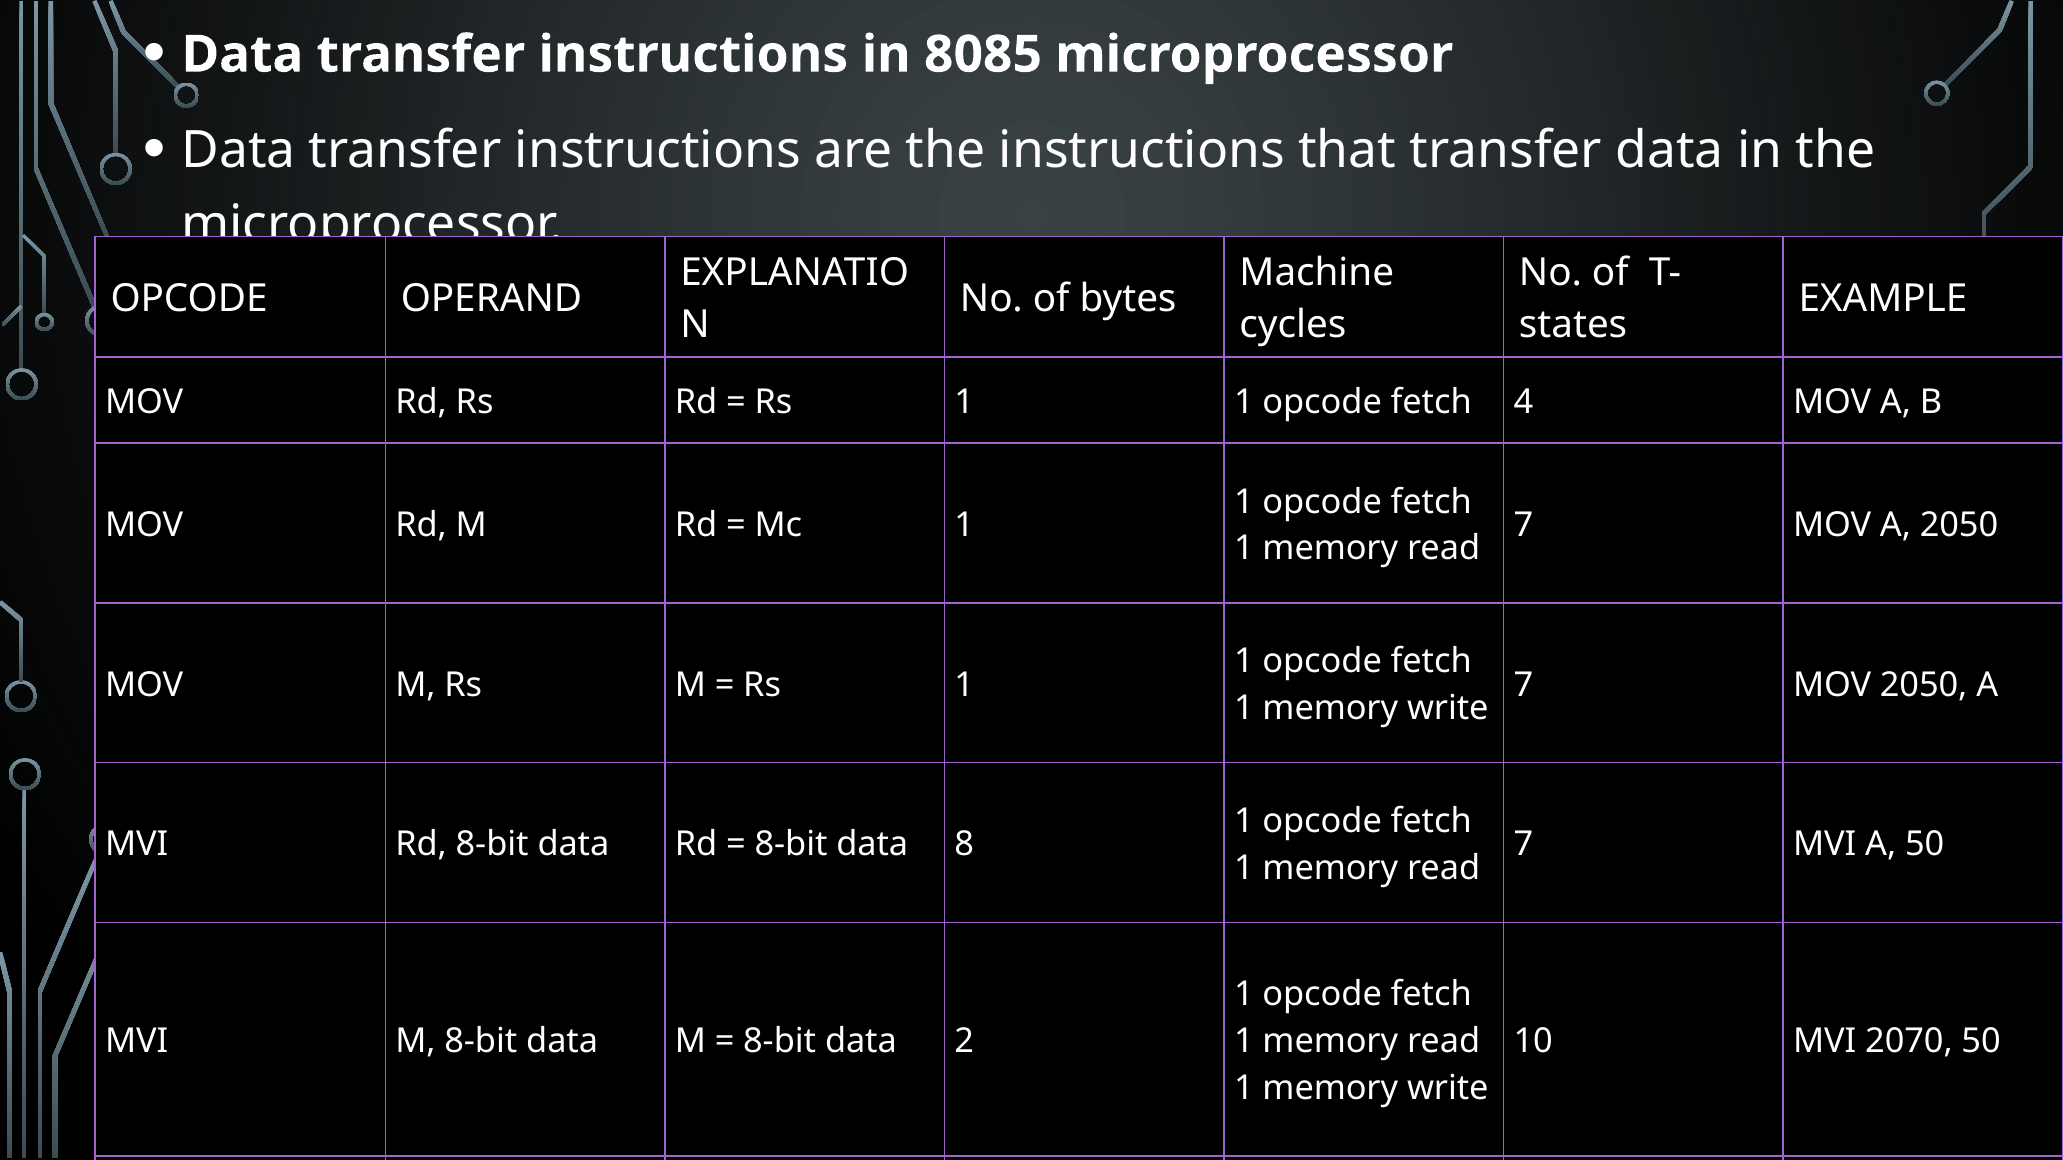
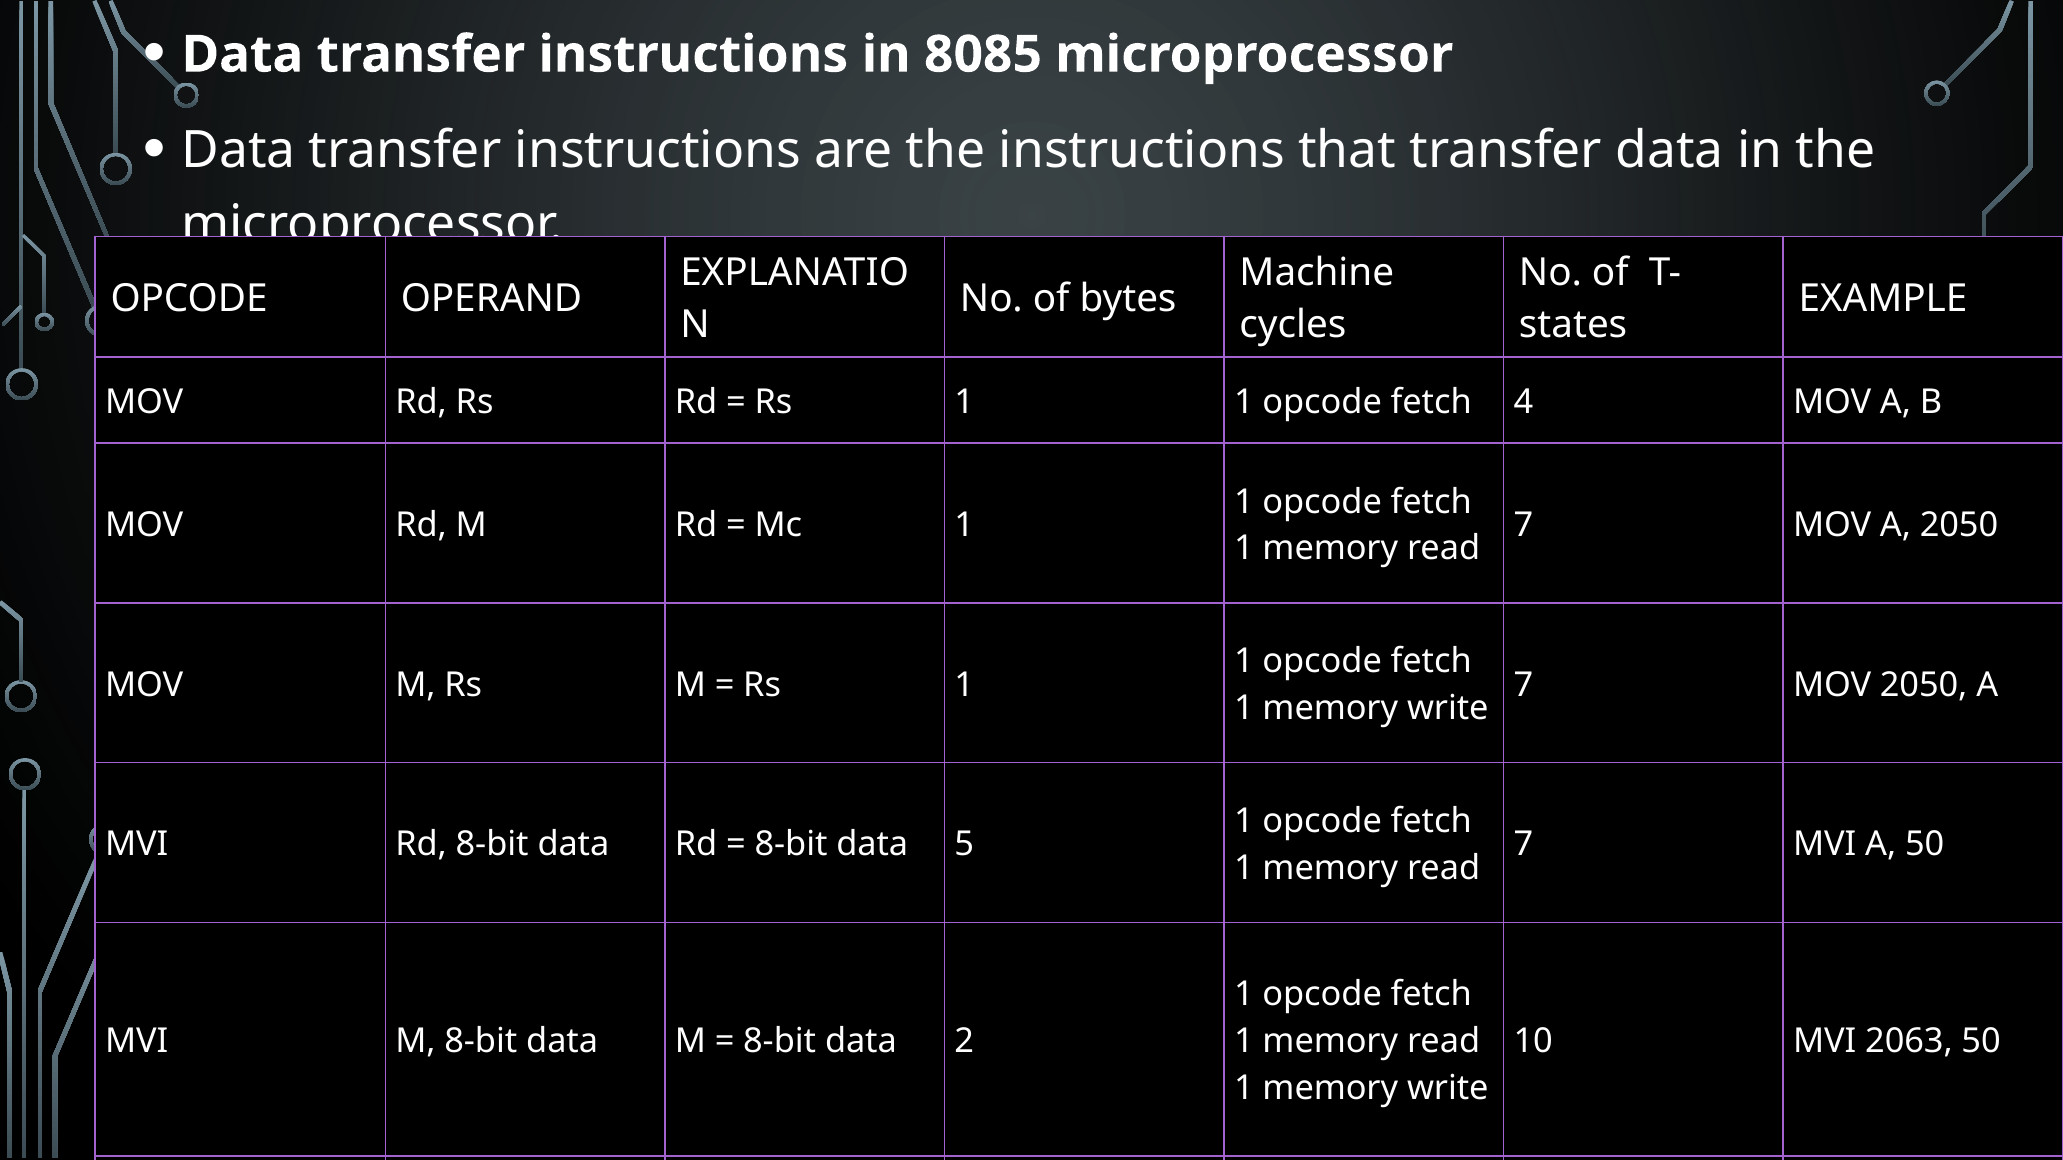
8: 8 -> 5
2070: 2070 -> 2063
